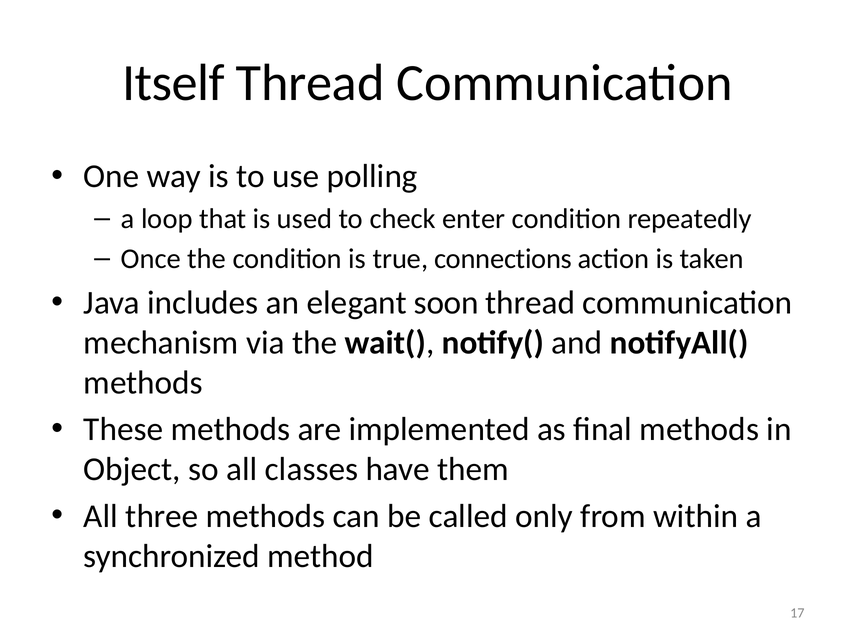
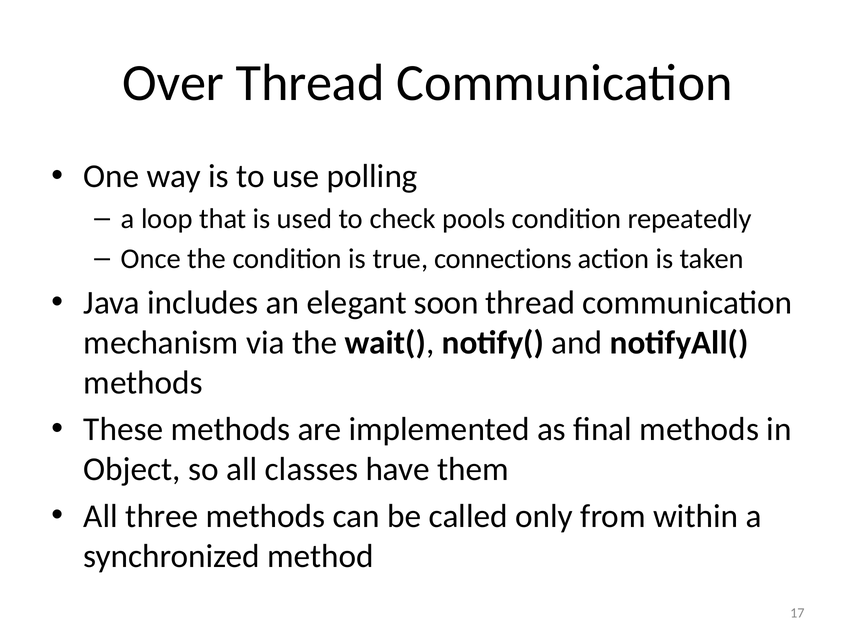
Itself: Itself -> Over
enter: enter -> pools
